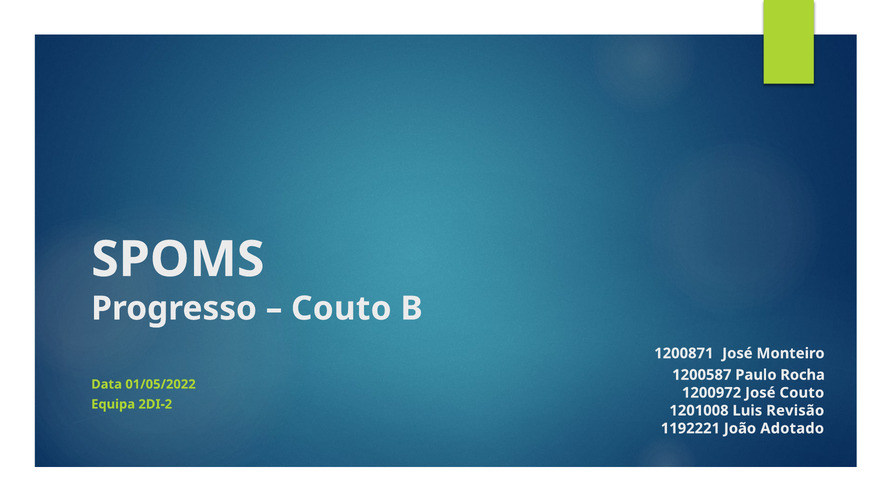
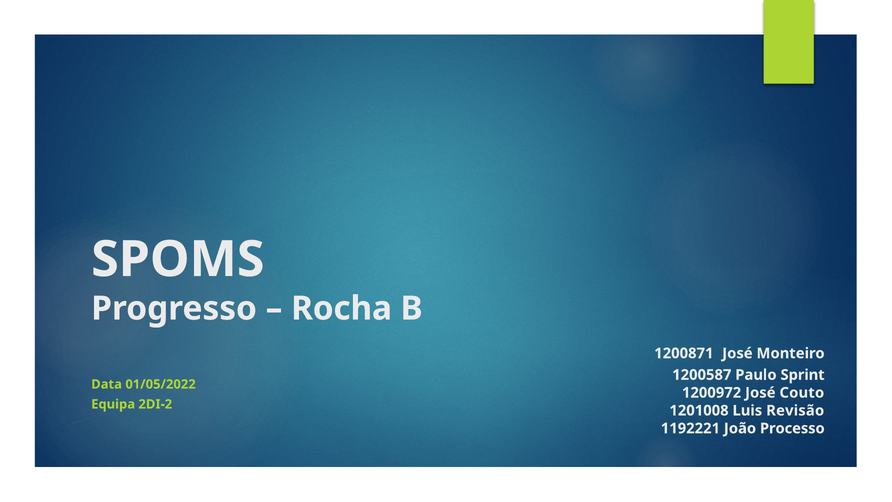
Couto at (341, 308): Couto -> Rocha
Rocha: Rocha -> Sprint
Adotado: Adotado -> Processo
